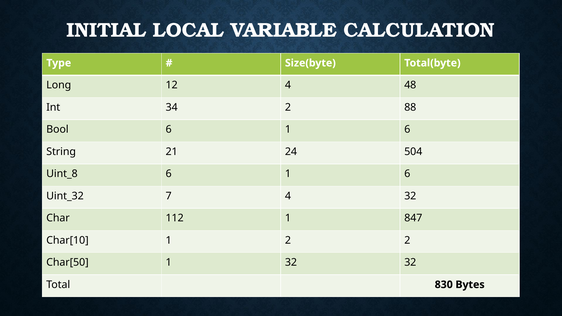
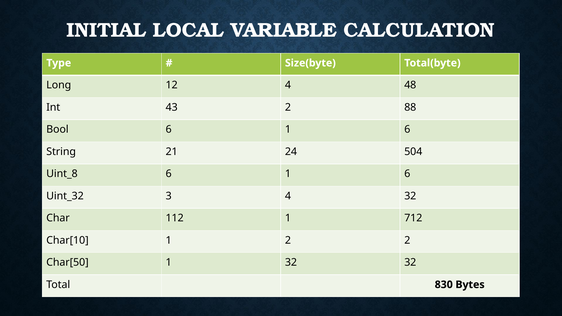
34: 34 -> 43
7: 7 -> 3
847: 847 -> 712
